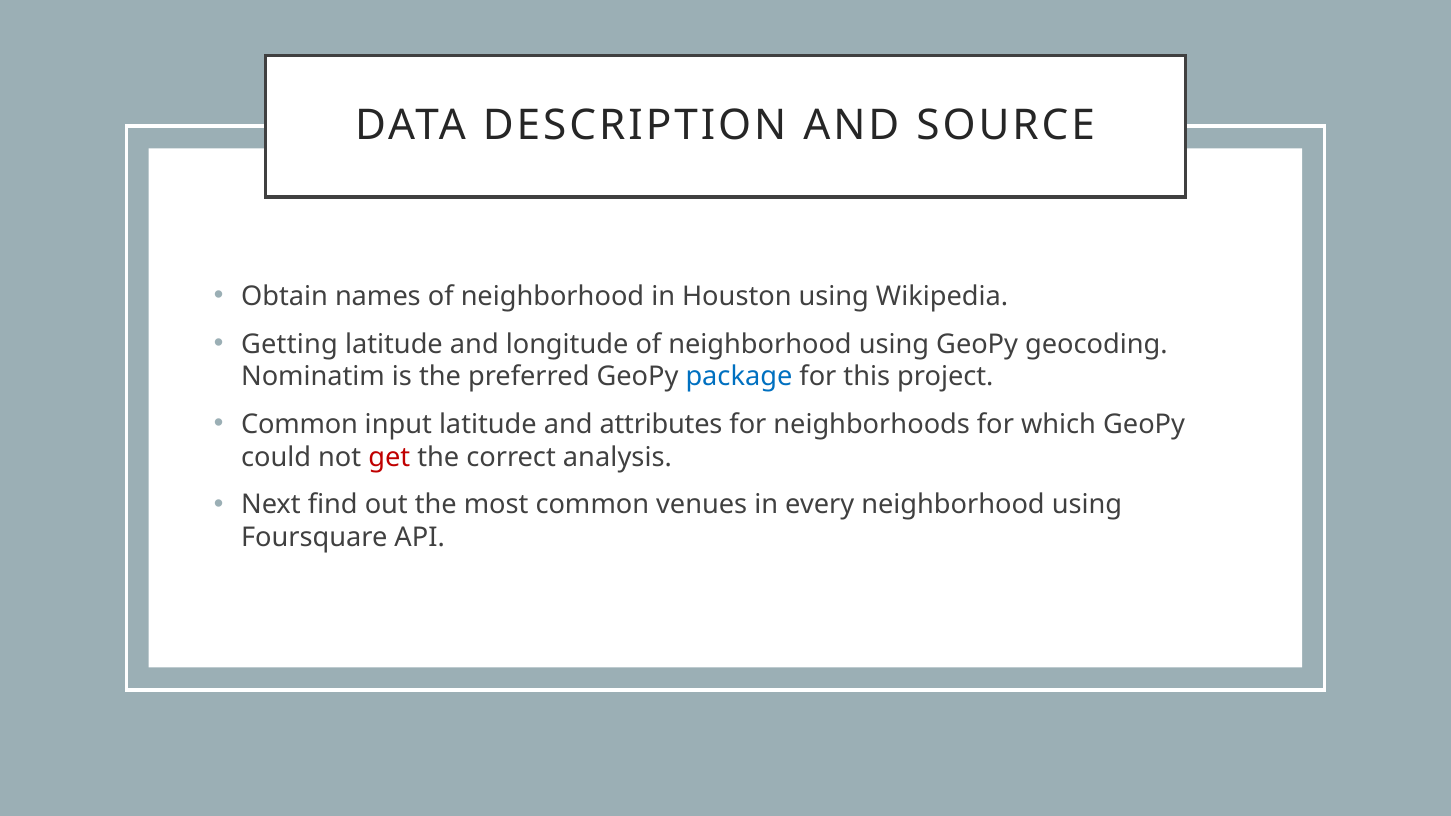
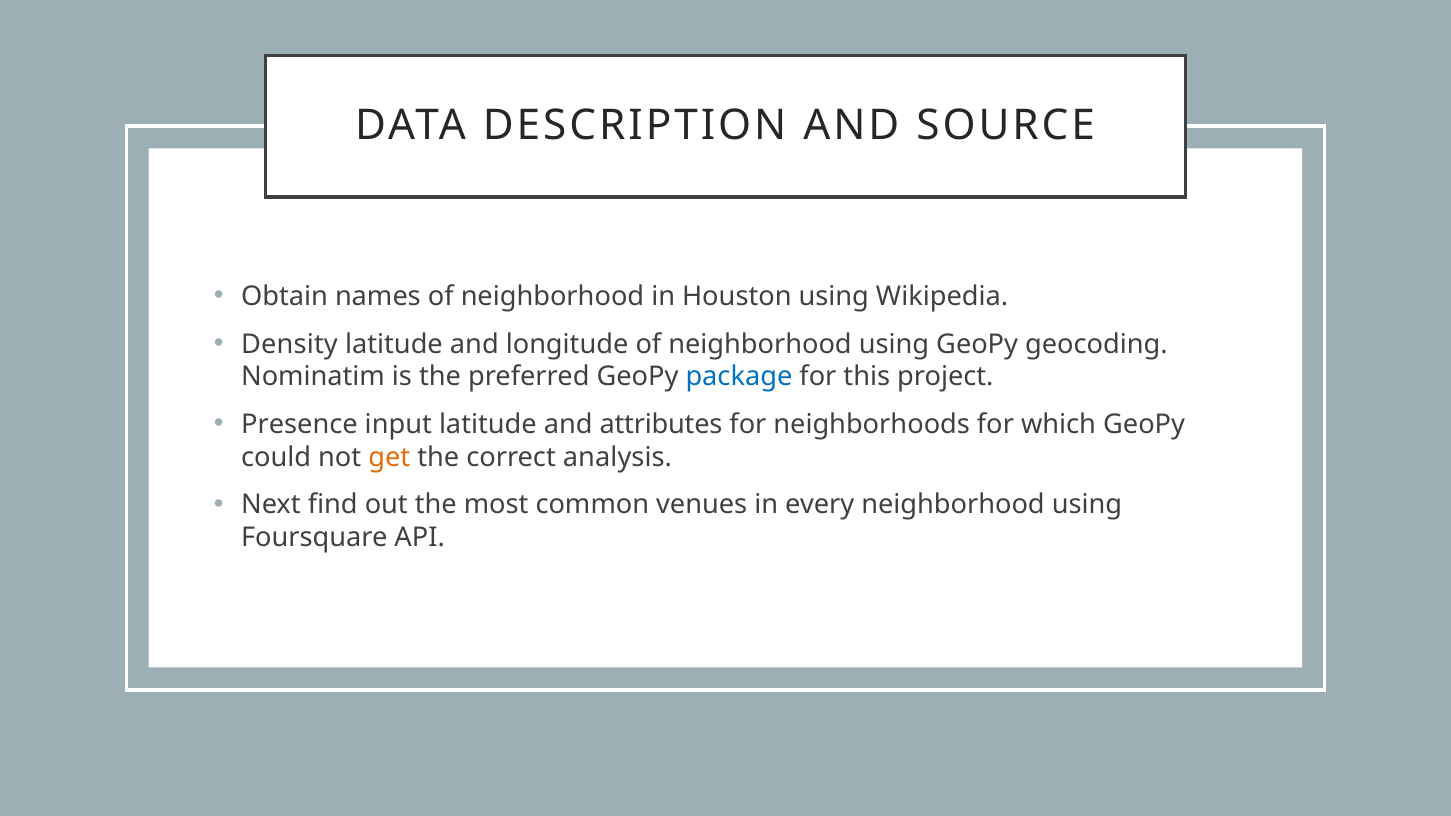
Getting: Getting -> Density
Common at (300, 425): Common -> Presence
get colour: red -> orange
